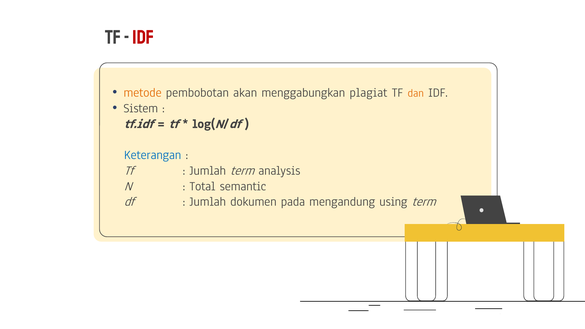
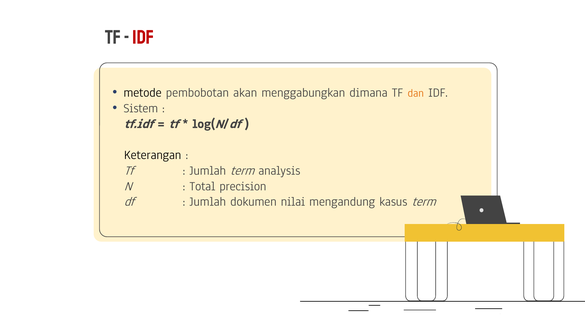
metode colour: orange -> black
plagiat: plagiat -> dimana
Keterangan colour: blue -> black
semantic: semantic -> precision
pada: pada -> nilai
using: using -> kasus
